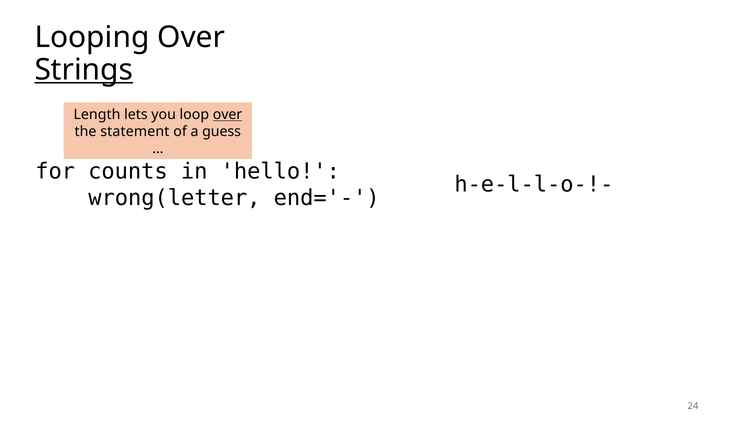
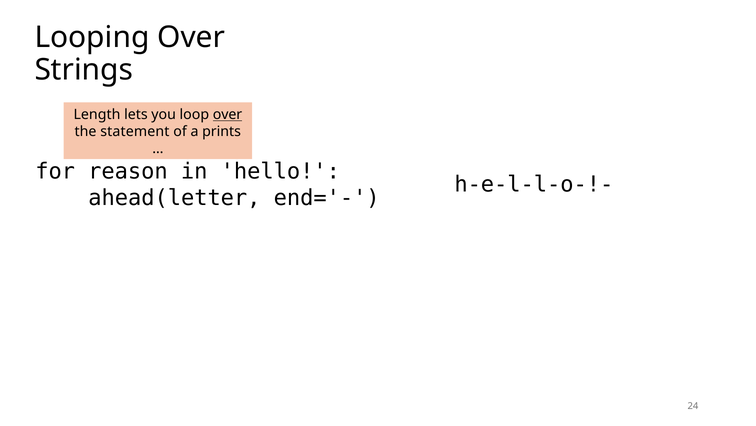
Strings underline: present -> none
guess: guess -> prints
counts: counts -> reason
wrong(letter: wrong(letter -> ahead(letter
